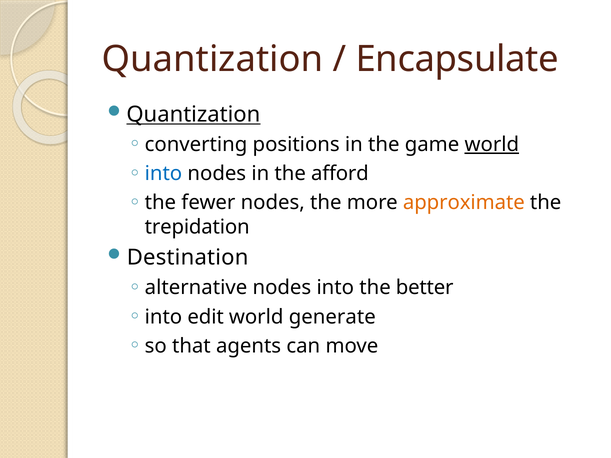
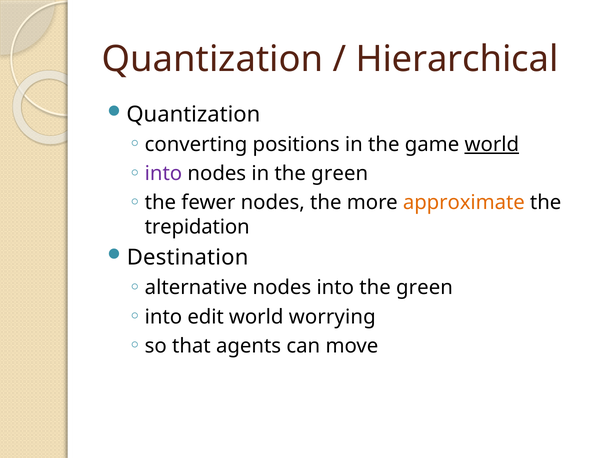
Encapsulate: Encapsulate -> Hierarchical
Quantization at (193, 115) underline: present -> none
into at (163, 174) colour: blue -> purple
in the afford: afford -> green
into the better: better -> green
generate: generate -> worrying
